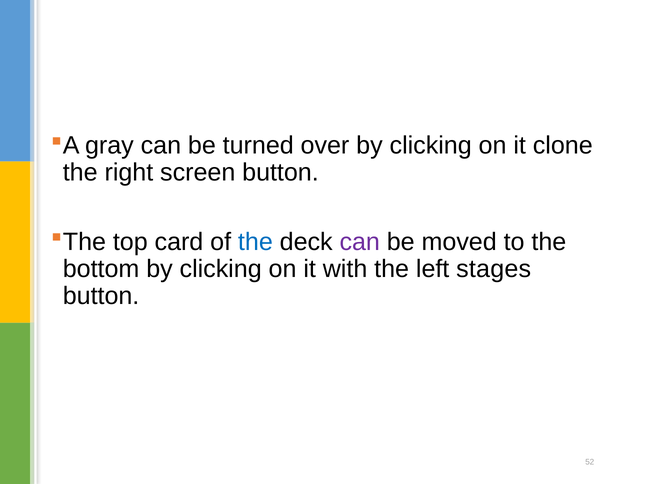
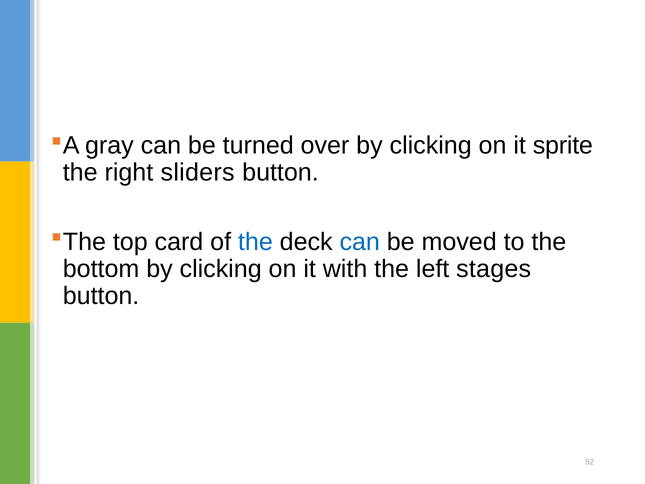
clone: clone -> sprite
screen: screen -> sliders
can at (360, 242) colour: purple -> blue
